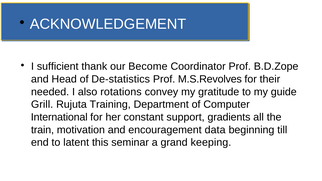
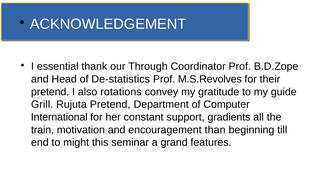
sufficient: sufficient -> essential
Become: Become -> Through
needed at (50, 92): needed -> pretend
Rujuta Training: Training -> Pretend
data: data -> than
latent: latent -> might
keeping: keeping -> features
